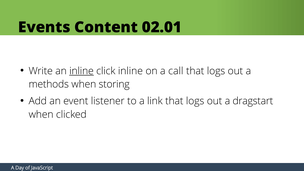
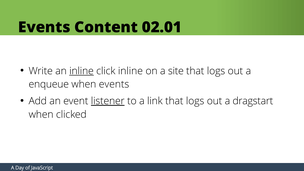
call: call -> site
methods: methods -> enqueue
when storing: storing -> events
listener underline: none -> present
